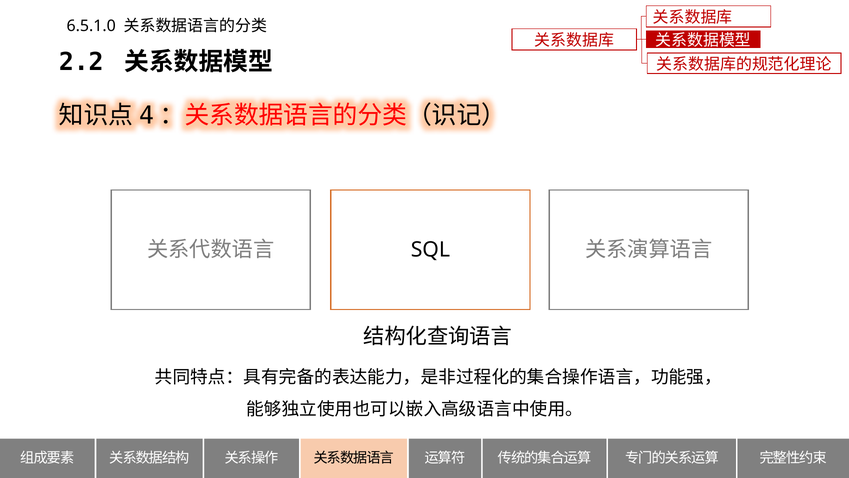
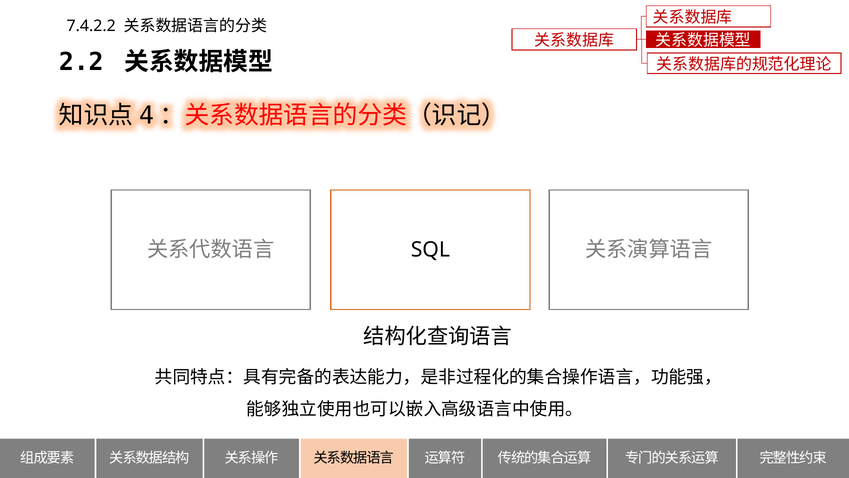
6.5.1.0: 6.5.1.0 -> 7.4.2.2
